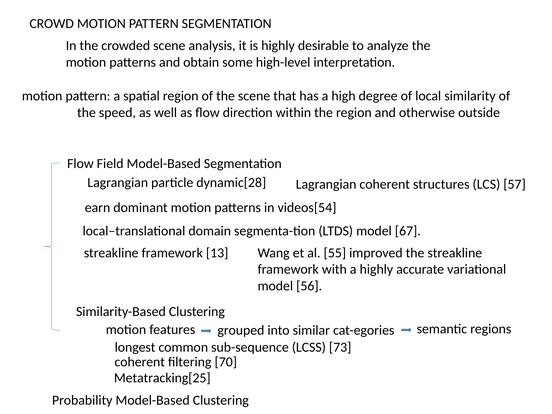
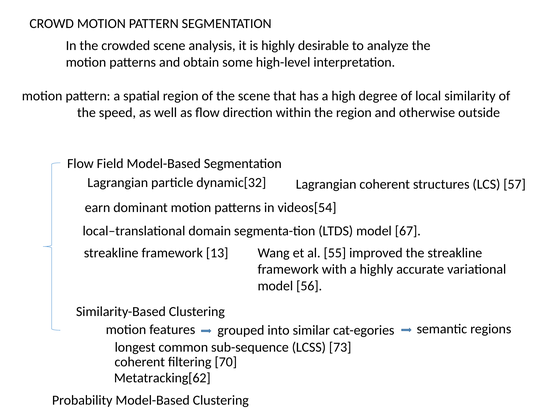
dynamic[28: dynamic[28 -> dynamic[32
Metatracking[25: Metatracking[25 -> Metatracking[62
